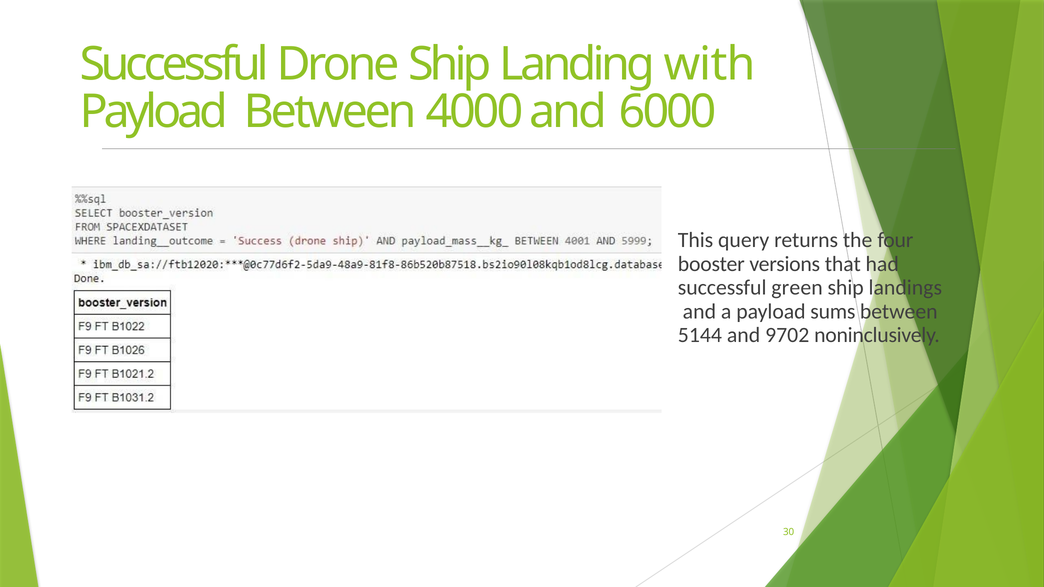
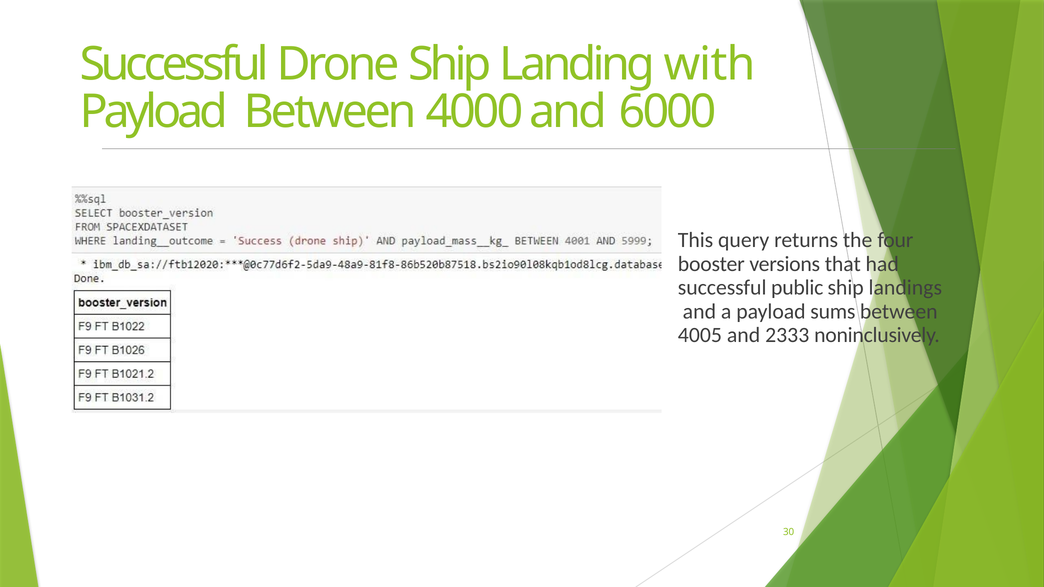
green: green -> public
5144: 5144 -> 4005
9702: 9702 -> 2333
